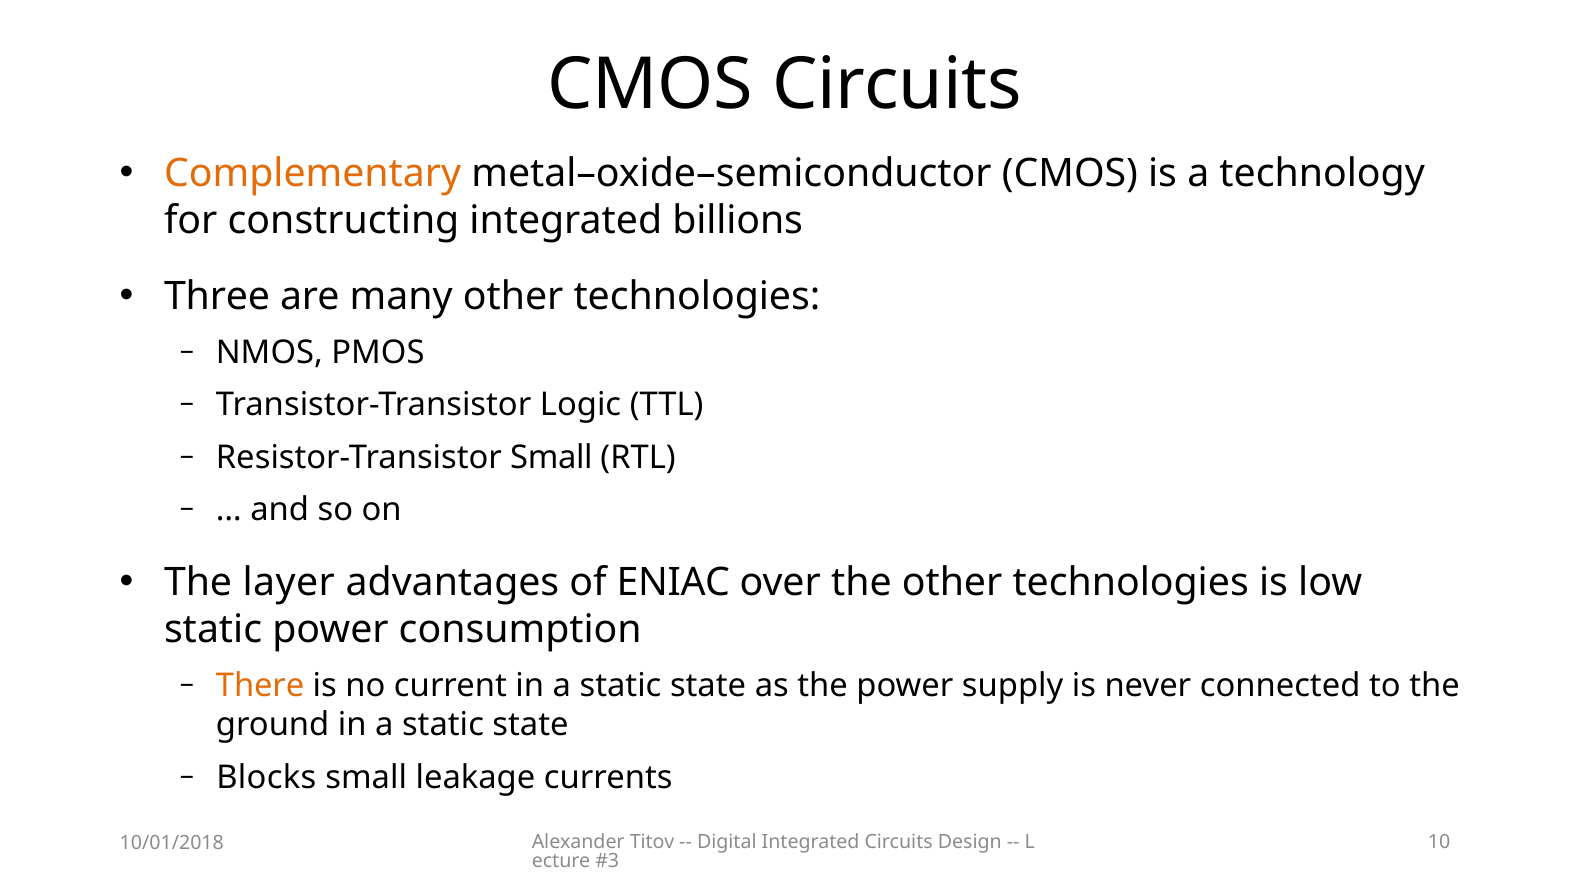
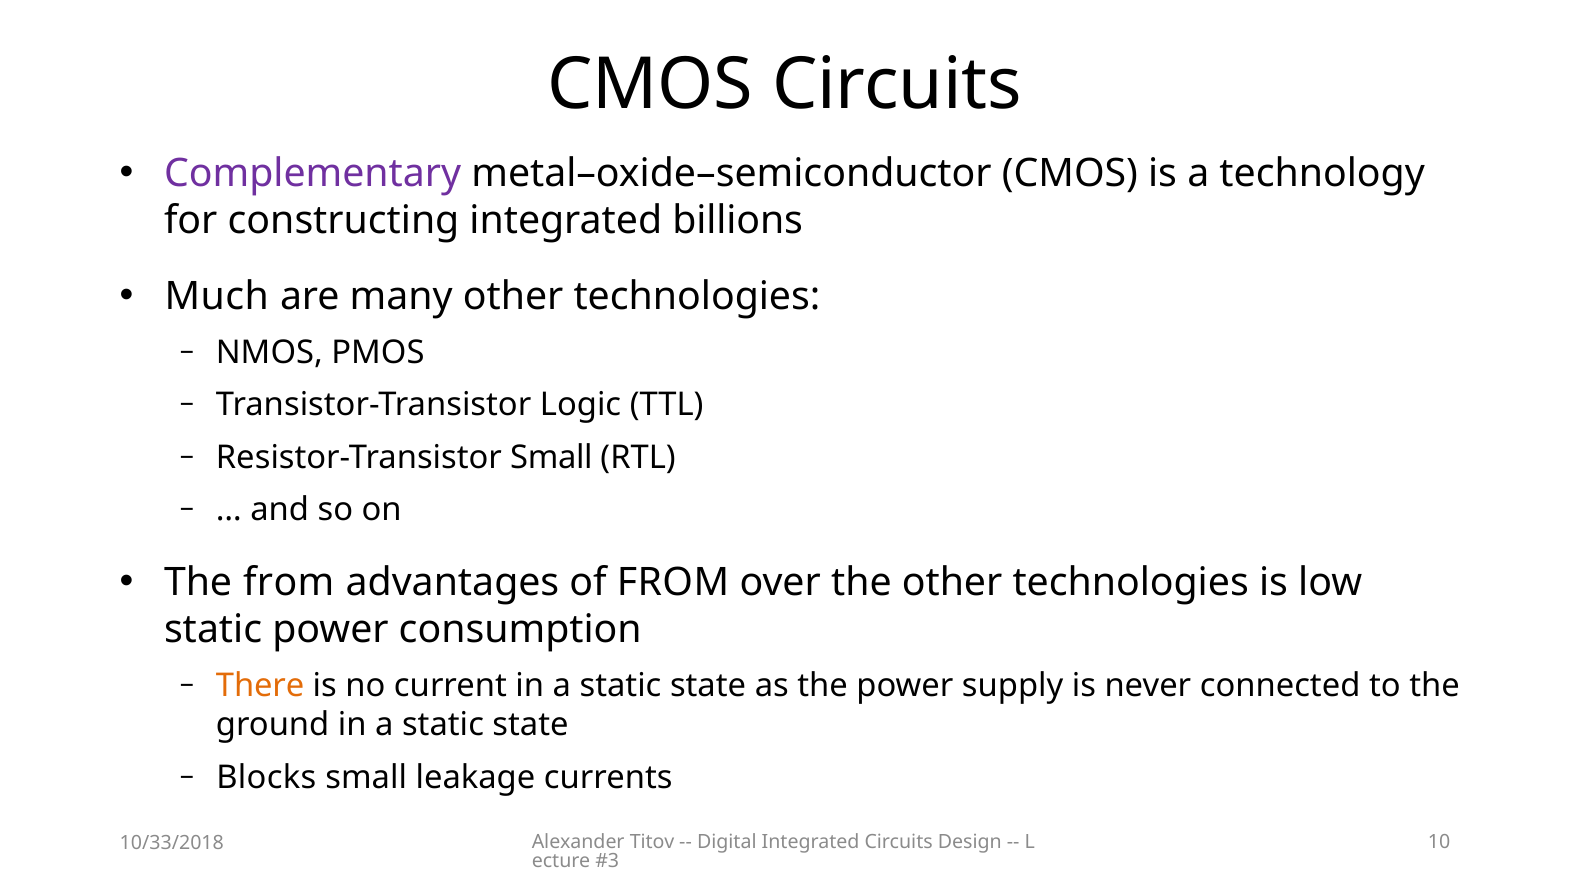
Complementary colour: orange -> purple
Three: Three -> Much
The layer: layer -> from
of ENIAC: ENIAC -> FROM
10/01/2018: 10/01/2018 -> 10/33/2018
